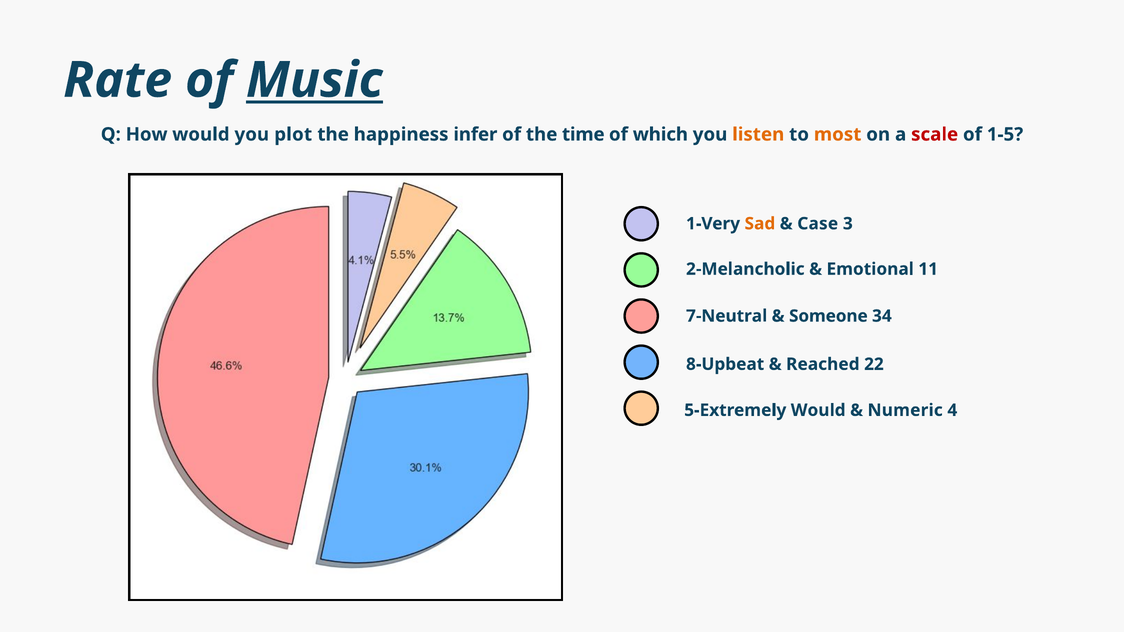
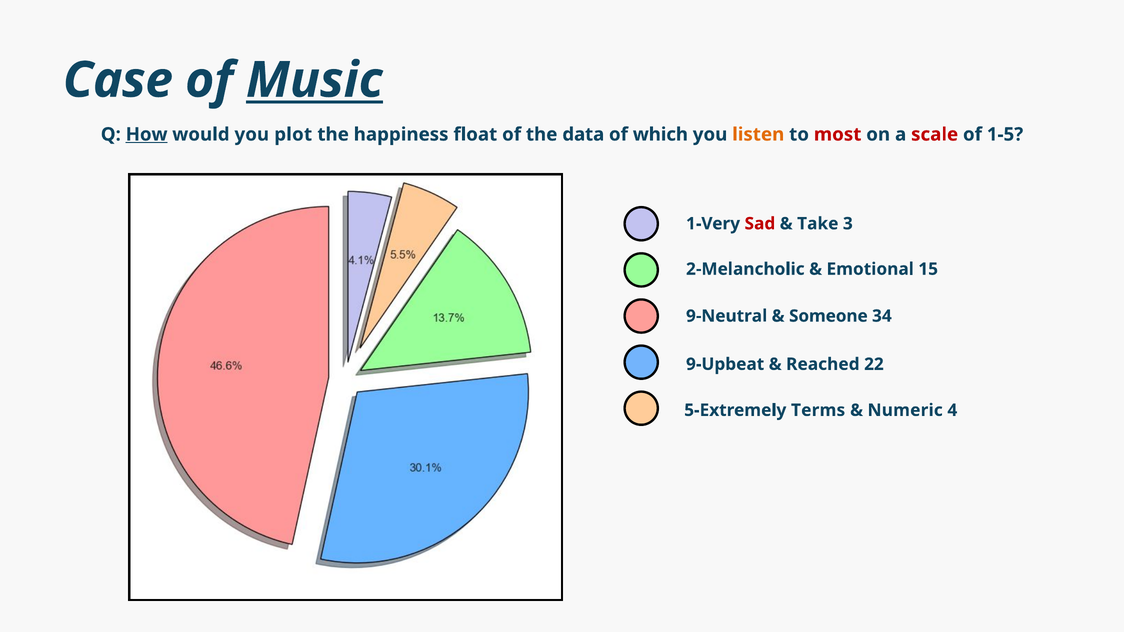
Rate: Rate -> Case
How underline: none -> present
infer: infer -> float
time: time -> data
most colour: orange -> red
Sad colour: orange -> red
Case: Case -> Take
11: 11 -> 15
7-Neutral: 7-Neutral -> 9-Neutral
8-Upbeat: 8-Upbeat -> 9-Upbeat
5-Extremely Would: Would -> Terms
